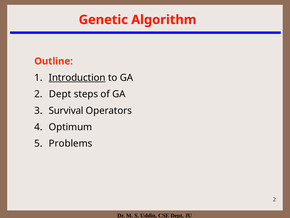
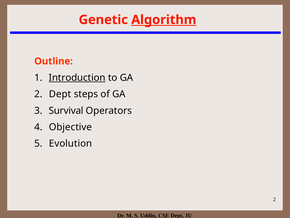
Algorithm underline: none -> present
Optimum: Optimum -> Objective
Problems: Problems -> Evolution
